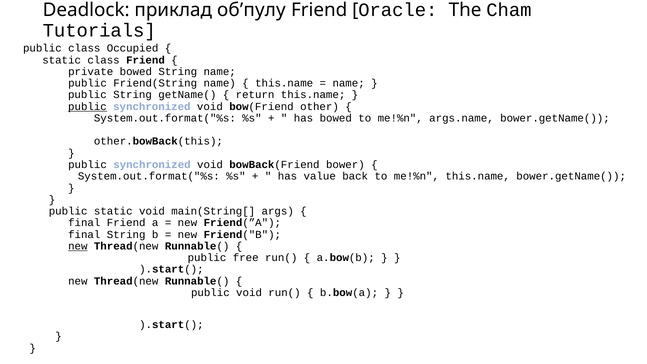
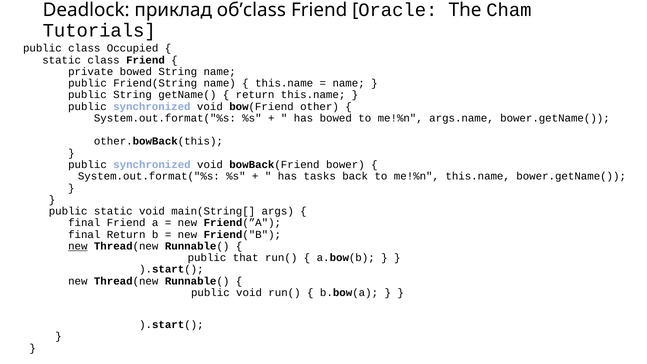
об’пулу: об’пулу -> об’class
public at (87, 107) underline: present -> none
value: value -> tasks
final String: String -> Return
free: free -> that
